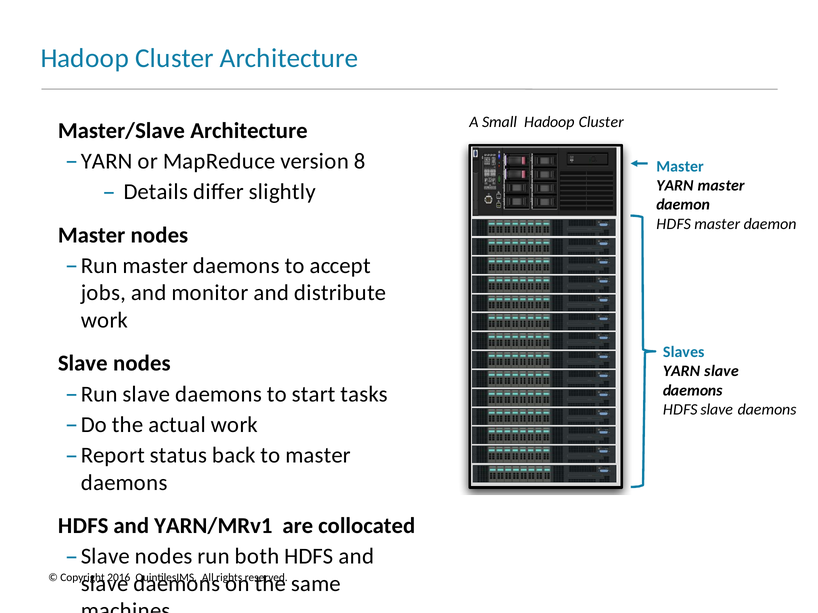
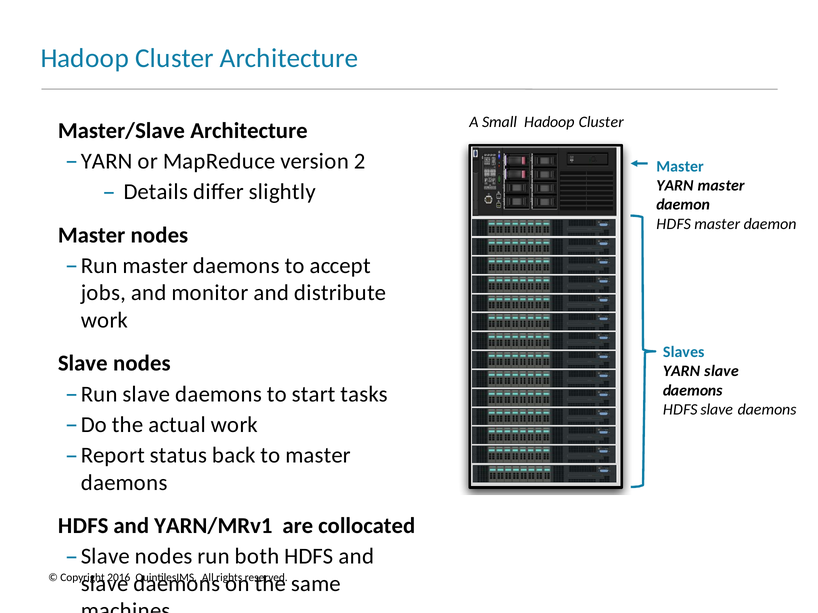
8: 8 -> 2
